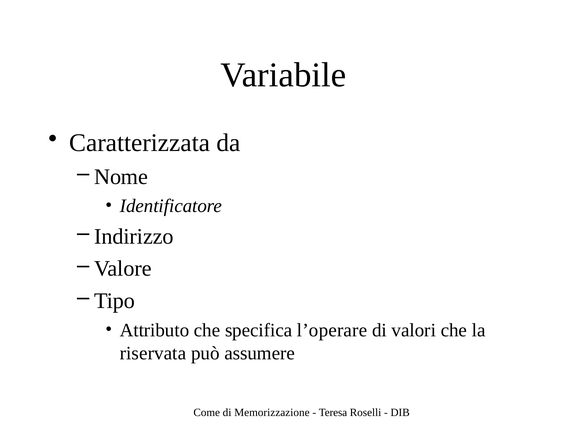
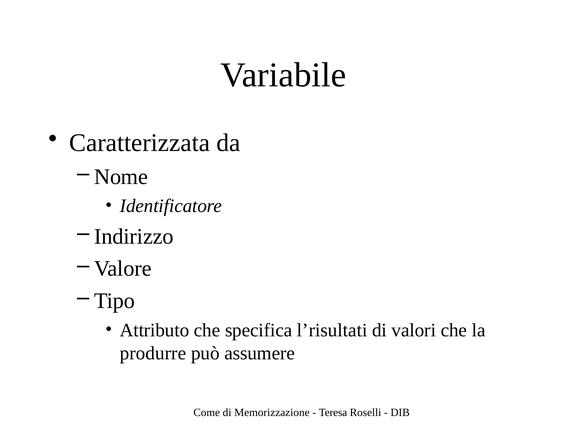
l’operare: l’operare -> l’risultati
riservata: riservata -> produrre
